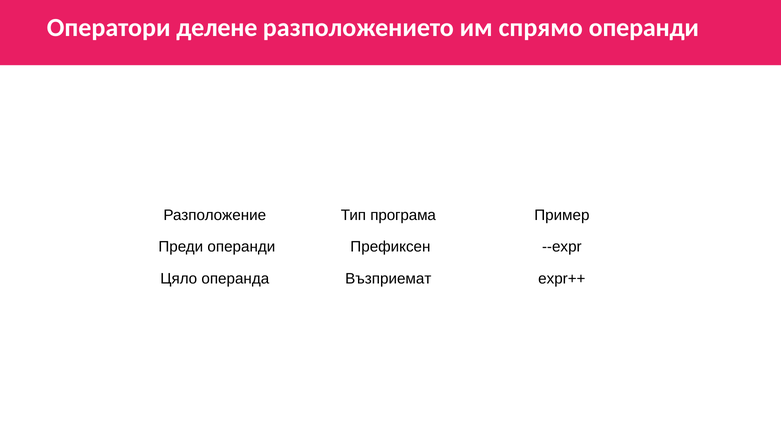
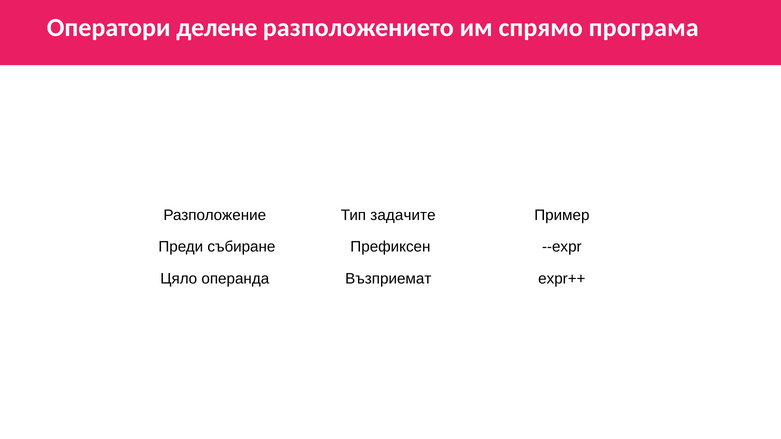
спрямо операнди: операнди -> програма
програма: програма -> задачите
Преди операнди: операнди -> събиране
